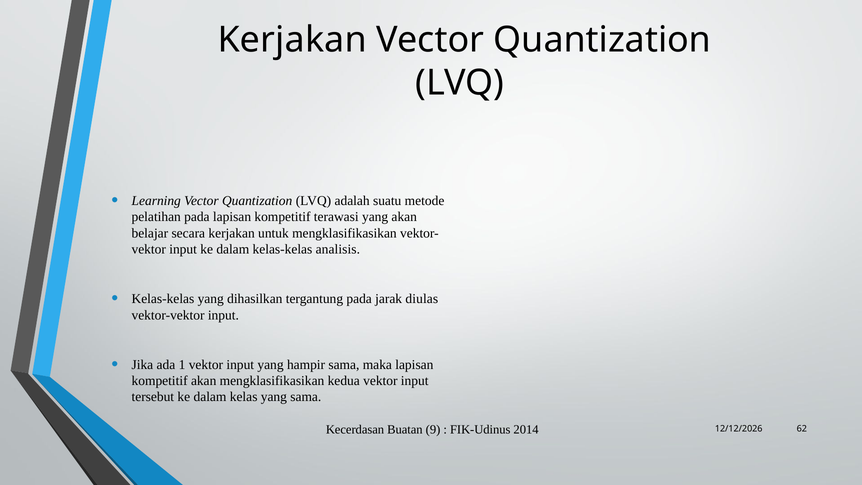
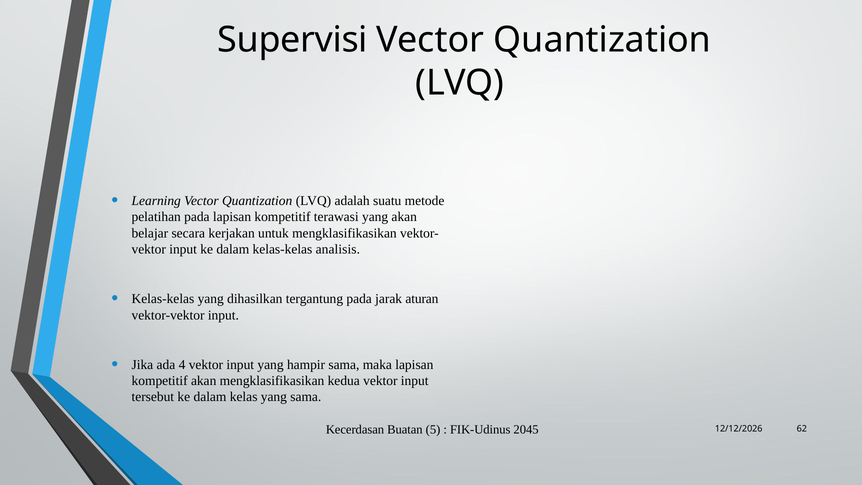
Kerjakan at (292, 40): Kerjakan -> Supervisi
diulas: diulas -> aturan
1: 1 -> 4
9: 9 -> 5
2014: 2014 -> 2045
